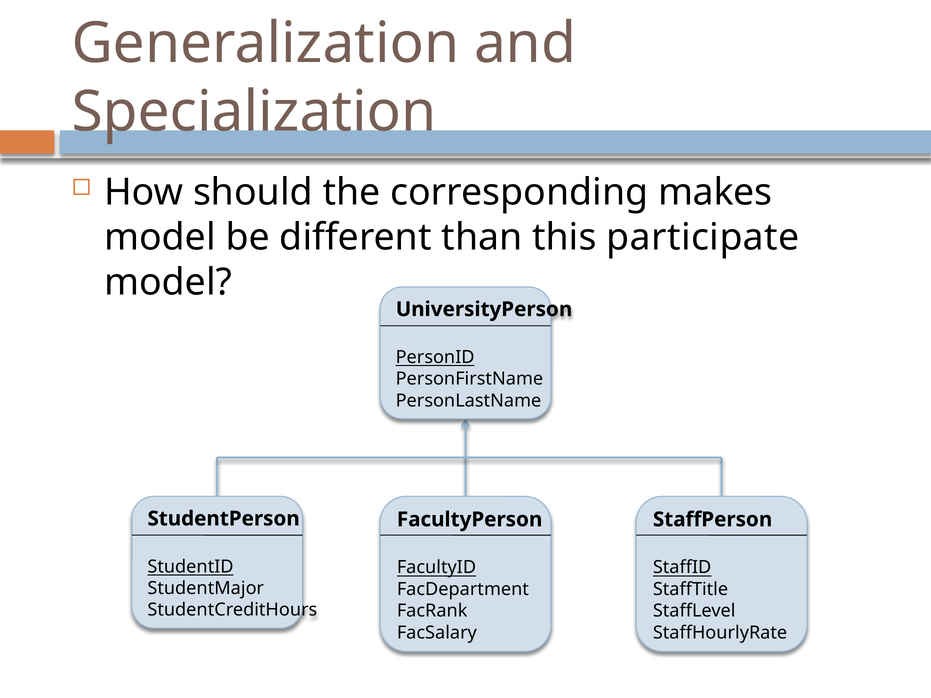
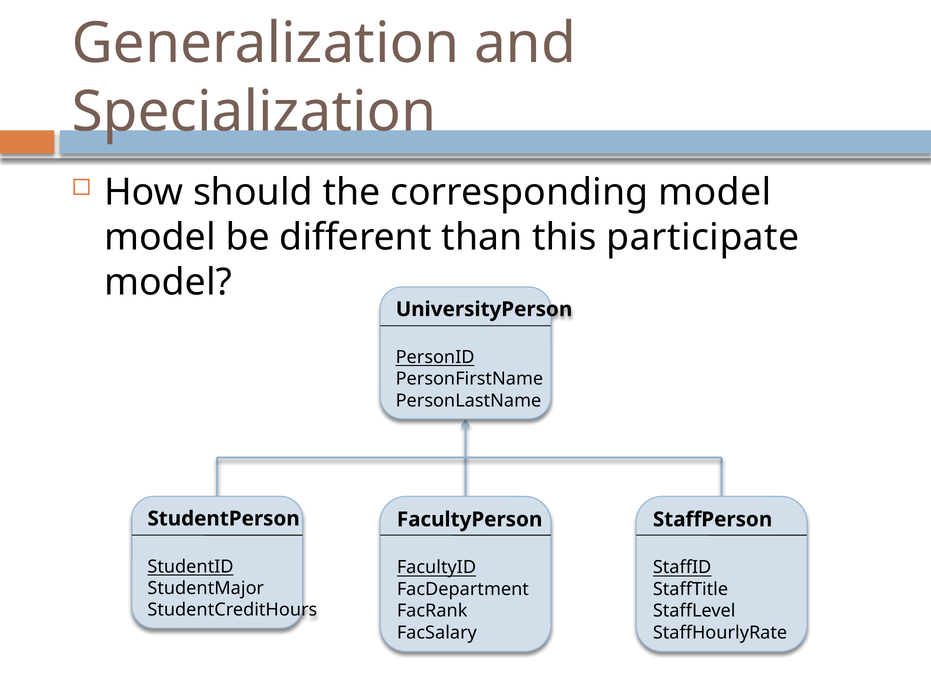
corresponding makes: makes -> model
